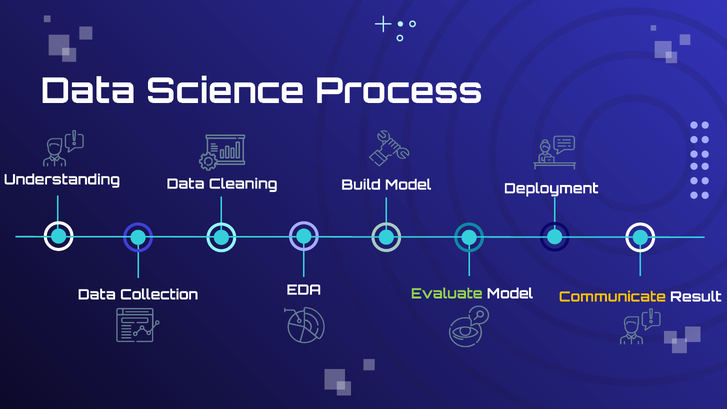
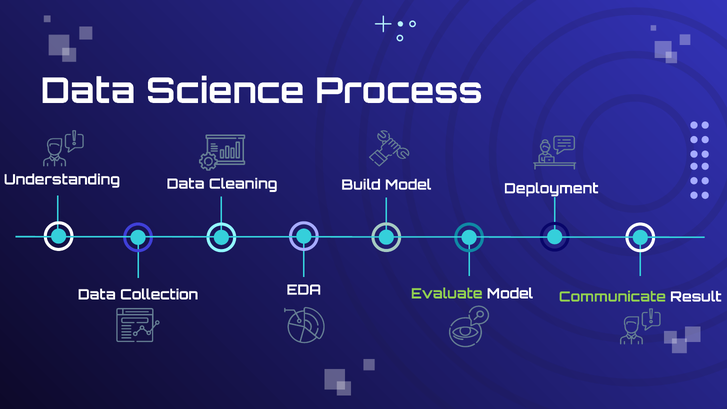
Communicate colour: yellow -> light green
